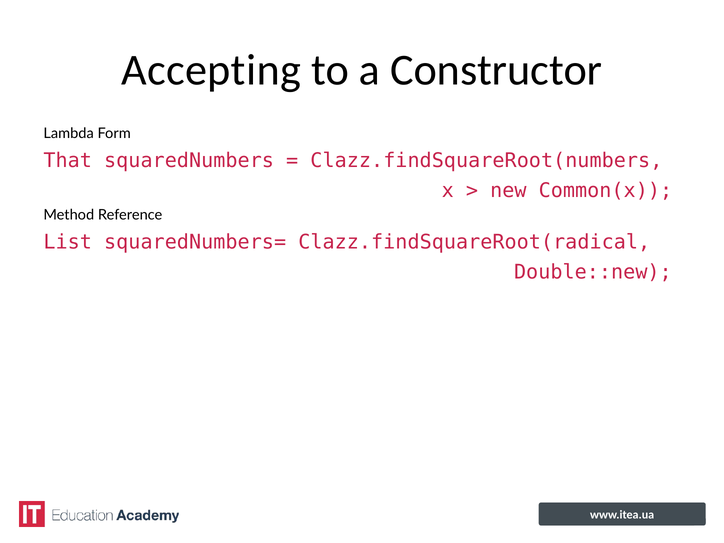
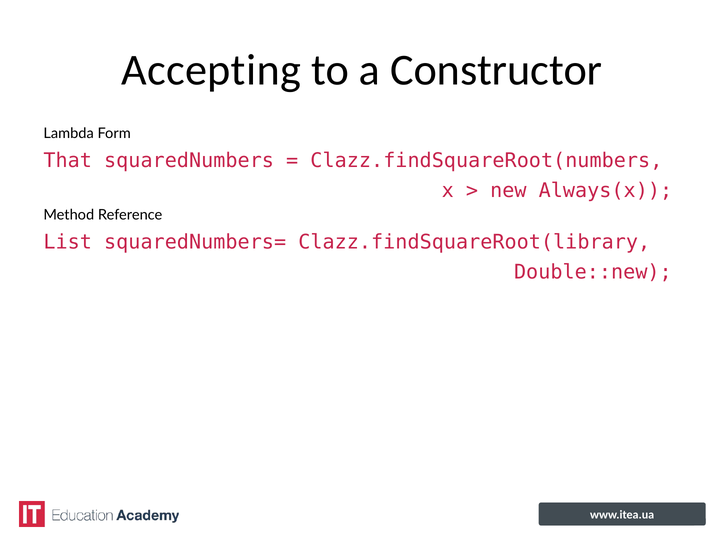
Common(x: Common(x -> Always(x
Clazz.findSquareRoot(radical: Clazz.findSquareRoot(radical -> Clazz.findSquareRoot(library
